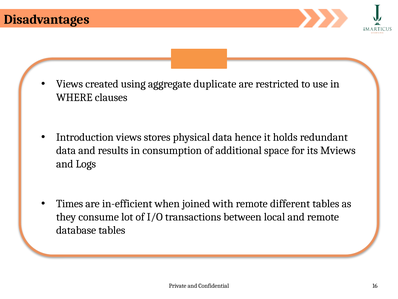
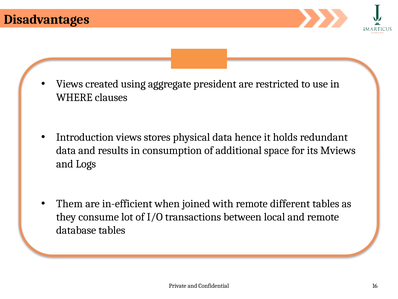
duplicate: duplicate -> president
Times: Times -> Them
